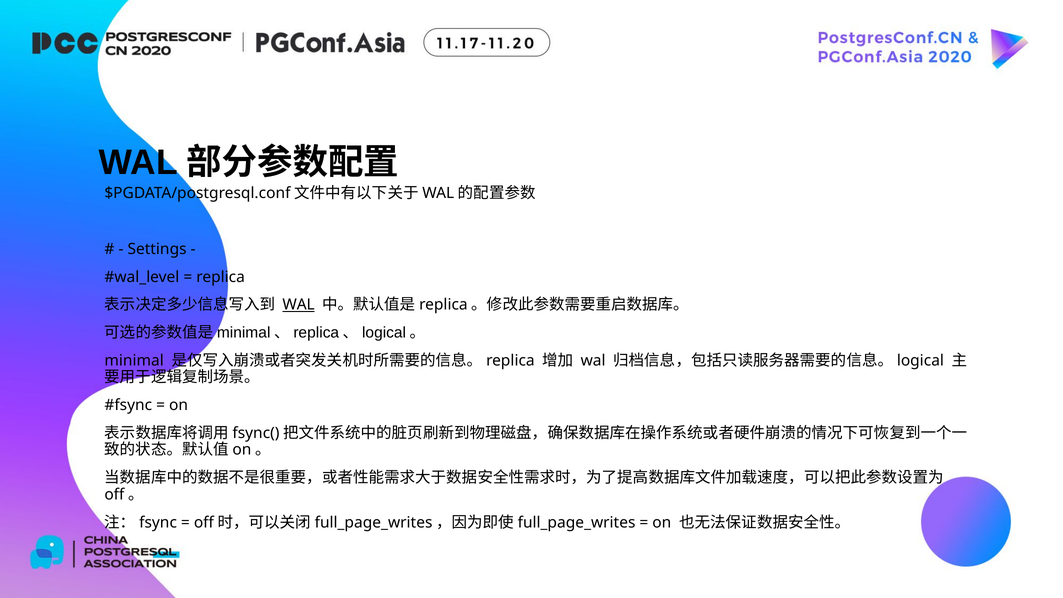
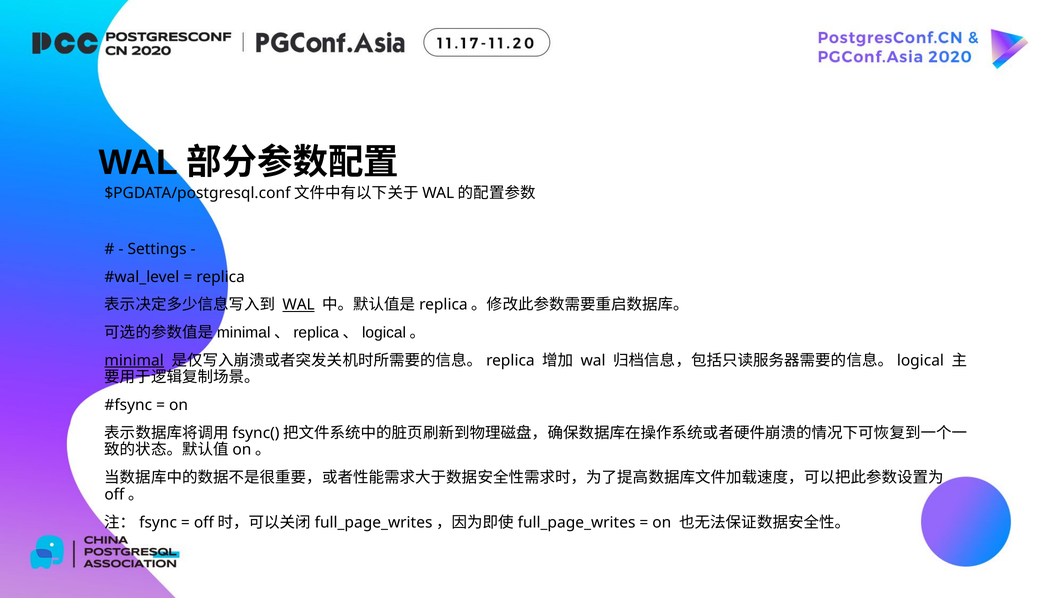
minimal underline: none -> present
